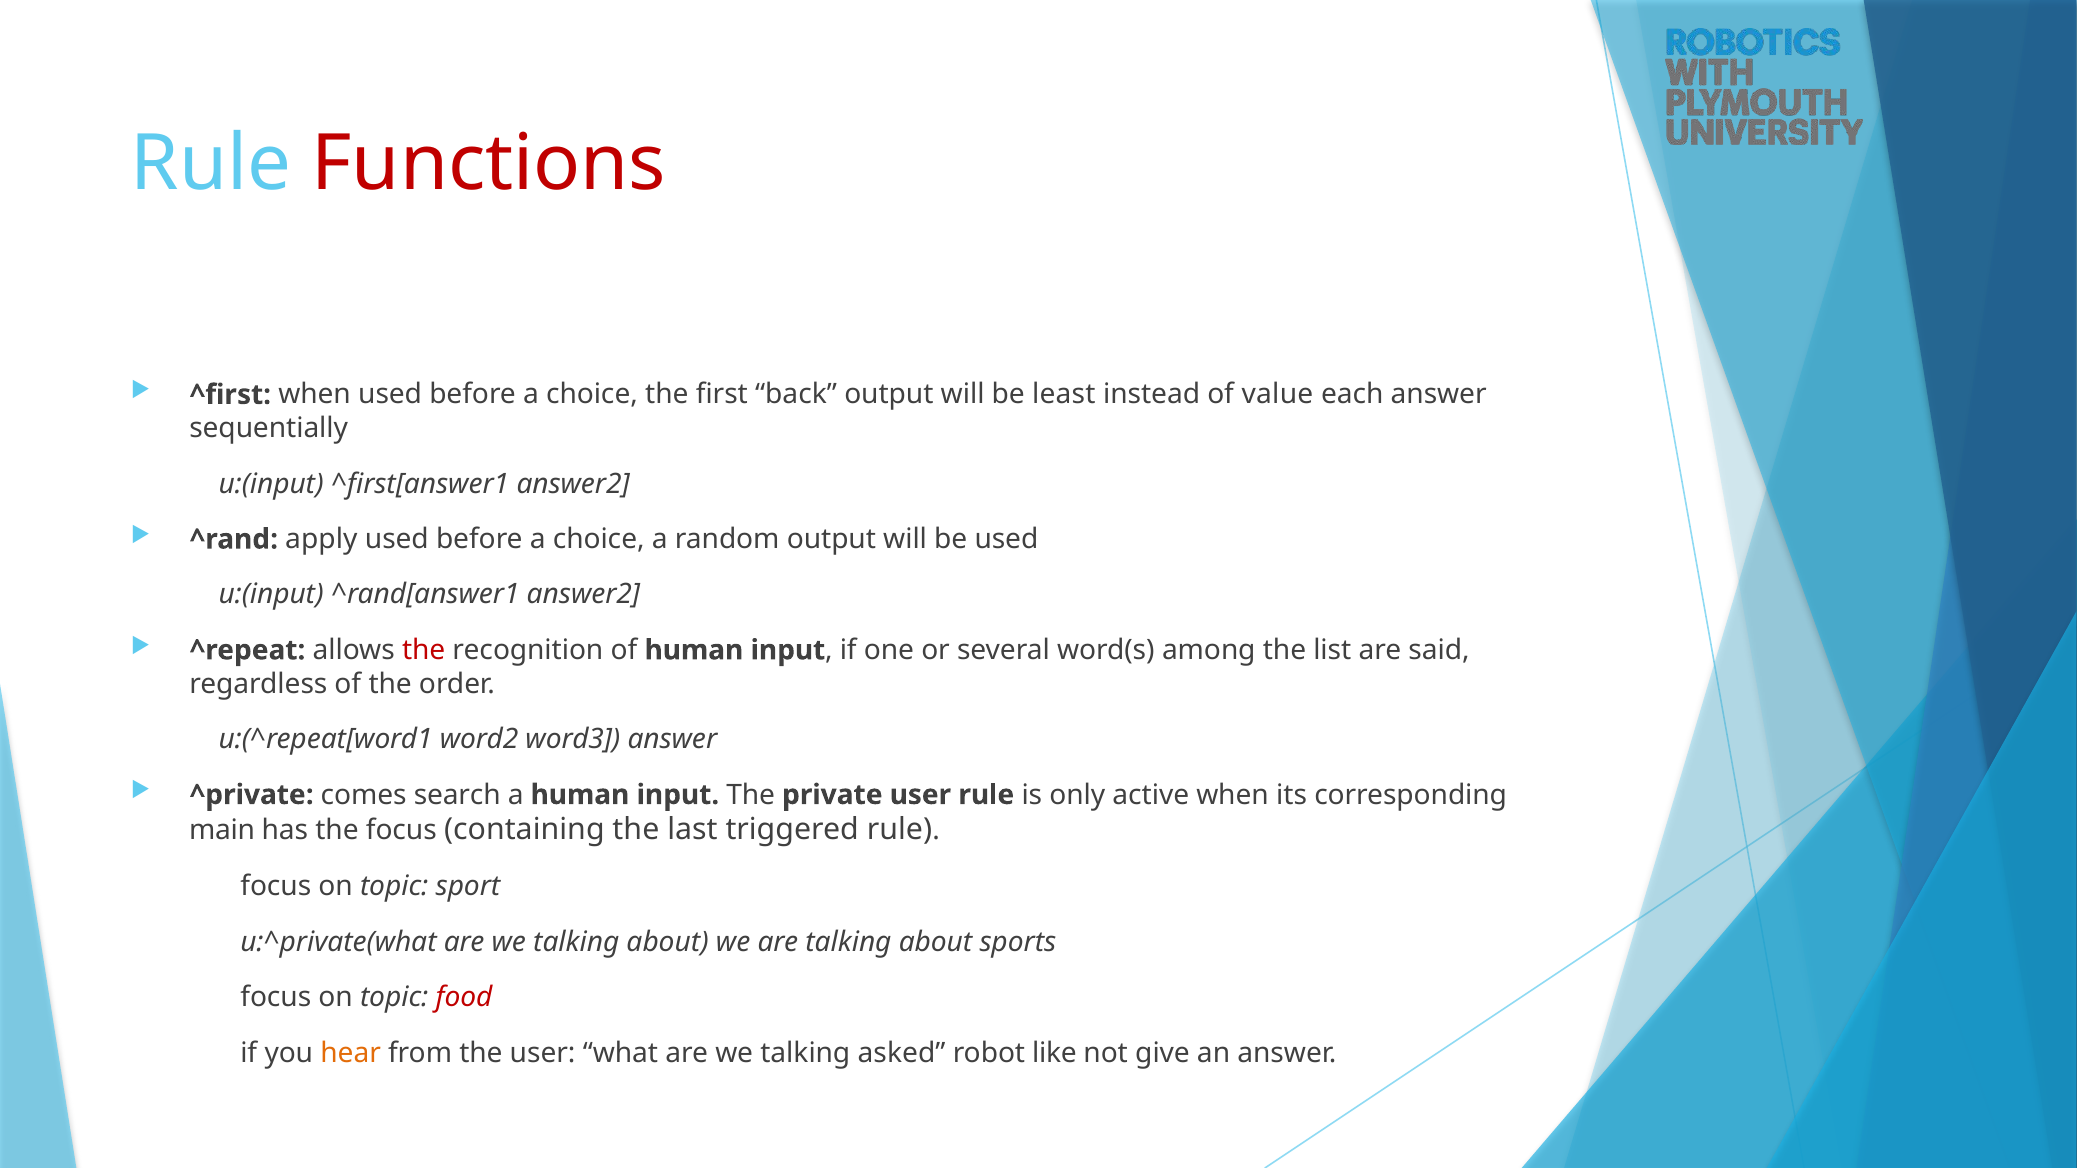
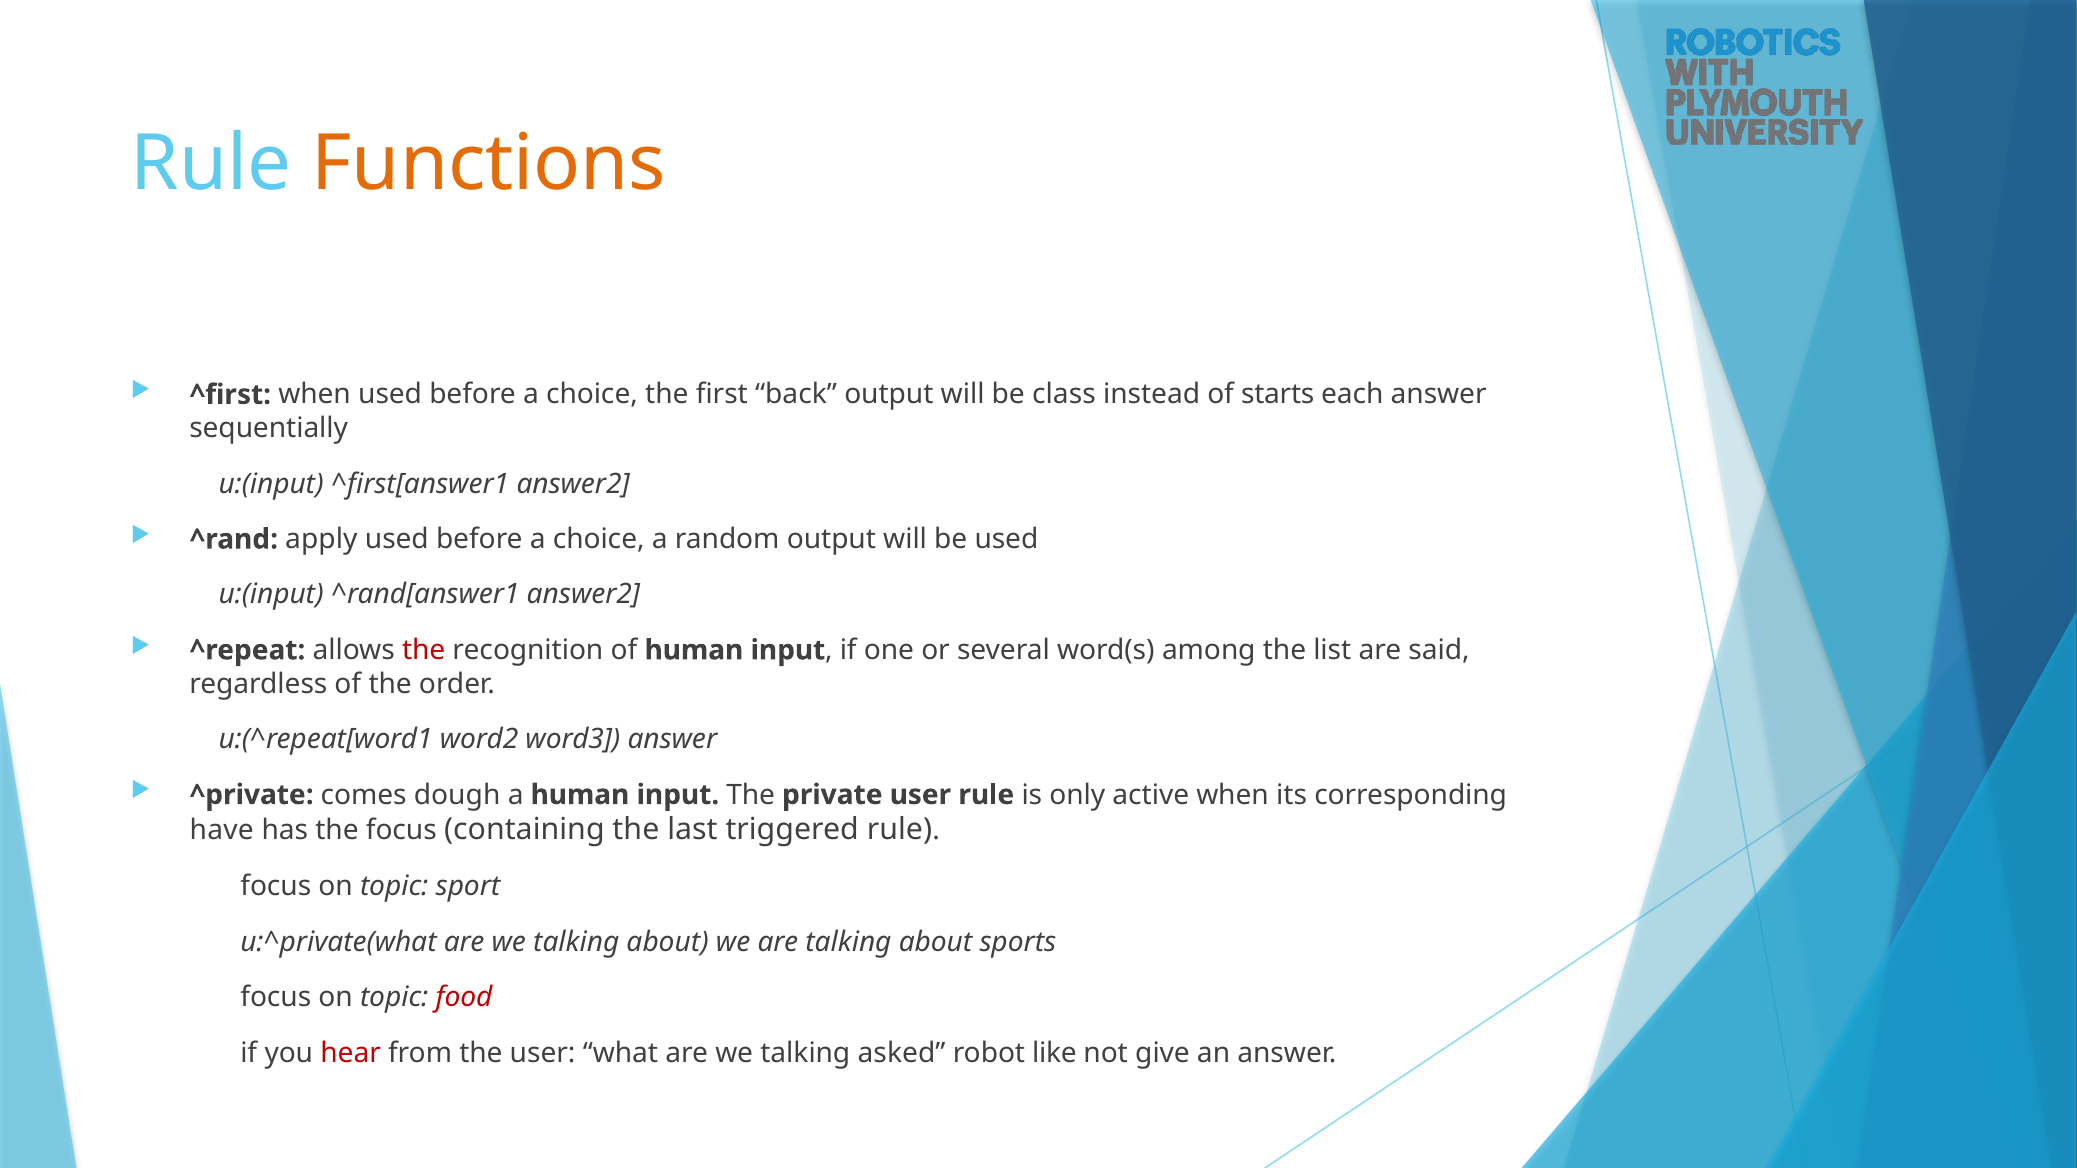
Functions colour: red -> orange
least: least -> class
value: value -> starts
search: search -> dough
main: main -> have
hear colour: orange -> red
